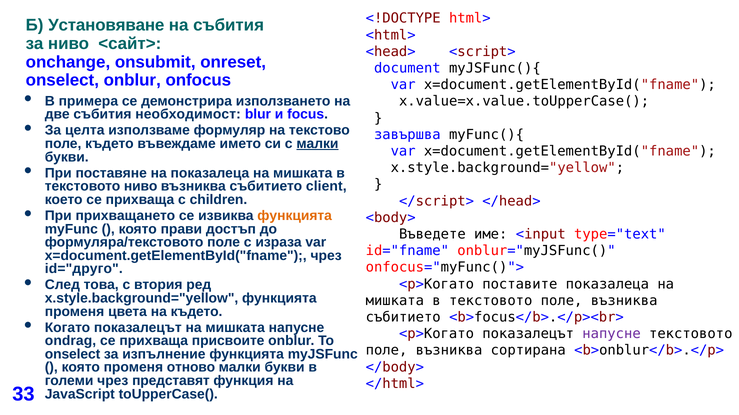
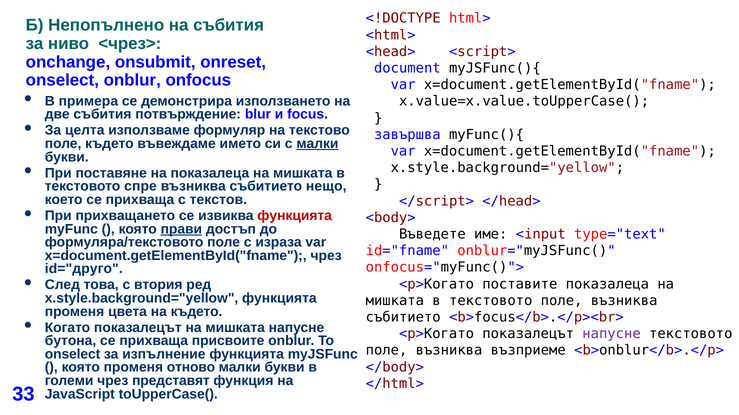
Установяване: Установяване -> Непопълнено
<сайт>: <сайт> -> <чрез>
необходимост: необходимост -> потвърждение
текстовото ниво: ниво -> спре
client: client -> нещо
children: children -> текстов
функцията at (295, 216) colour: orange -> red
прави underline: none -> present
ondrag: ondrag -> бутона
сортирана: сортирана -> възприеме
